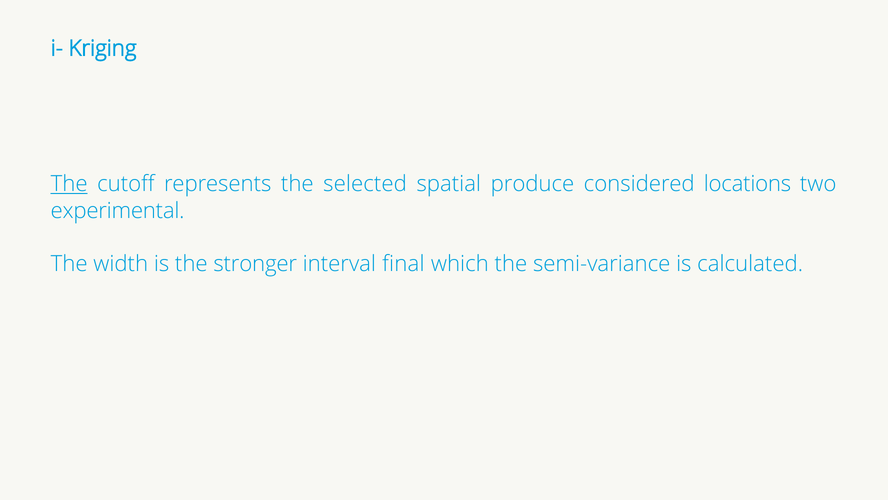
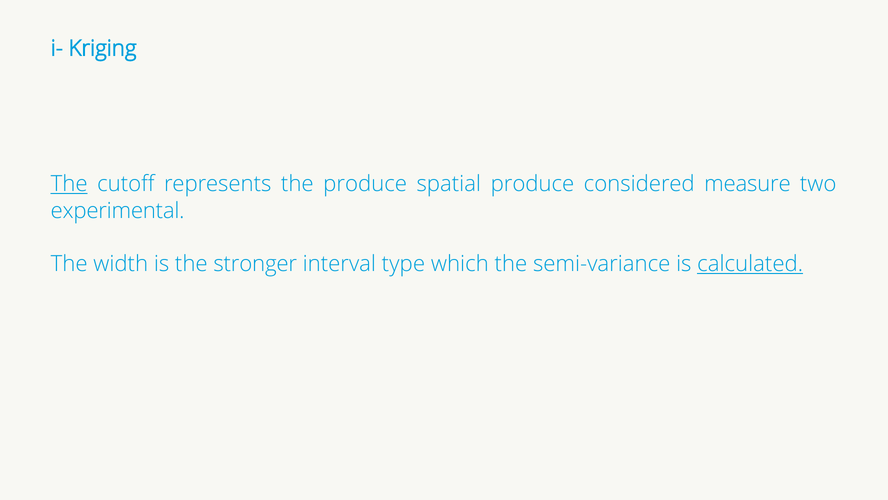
the selected: selected -> produce
locations: locations -> measure
final: final -> type
calculated underline: none -> present
